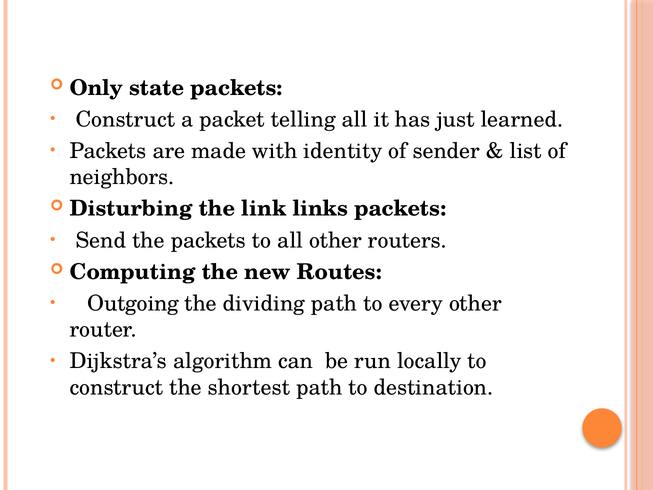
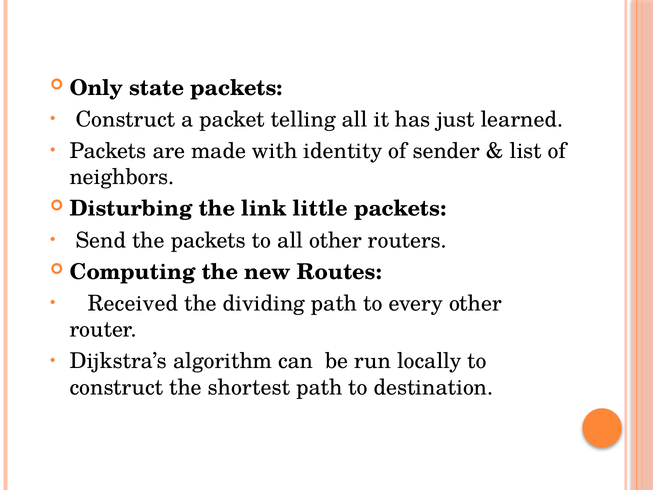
links: links -> little
Outgoing: Outgoing -> Received
